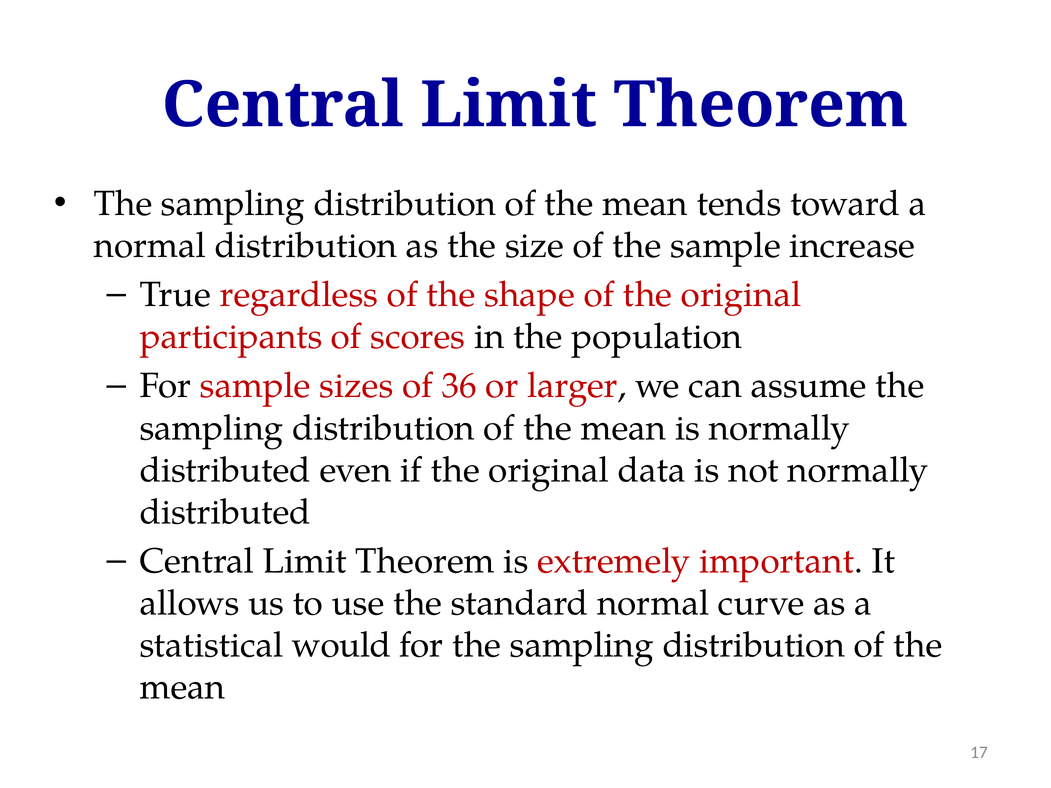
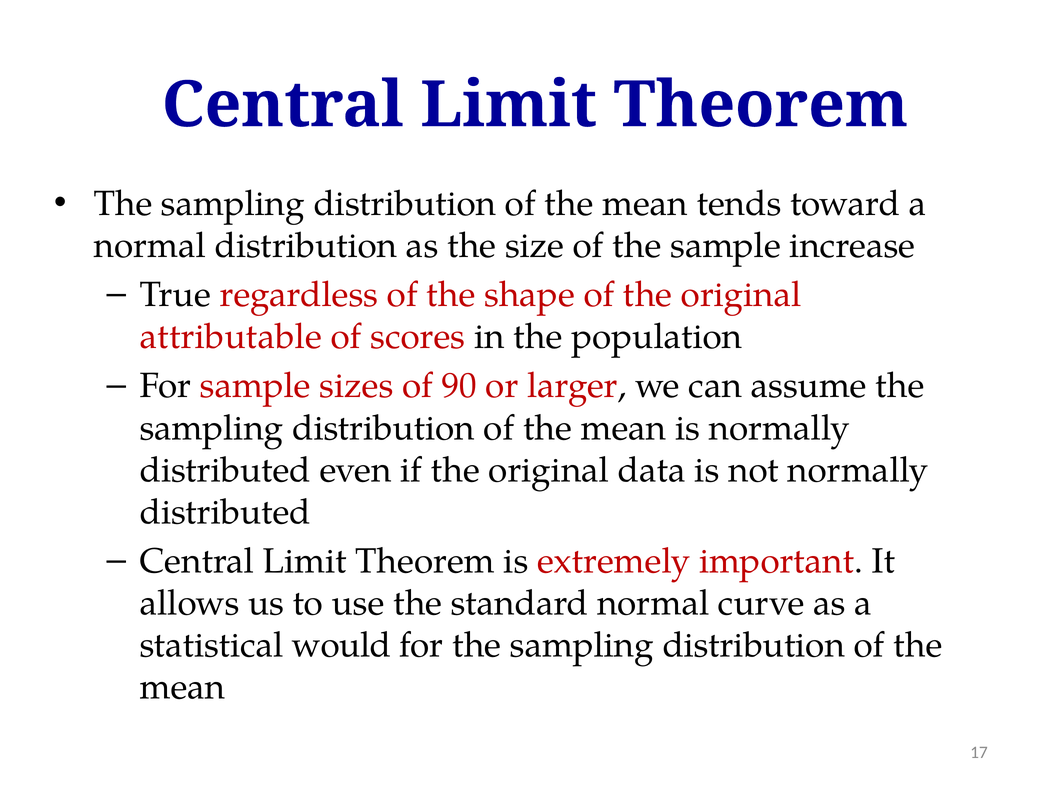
participants: participants -> attributable
36: 36 -> 90
